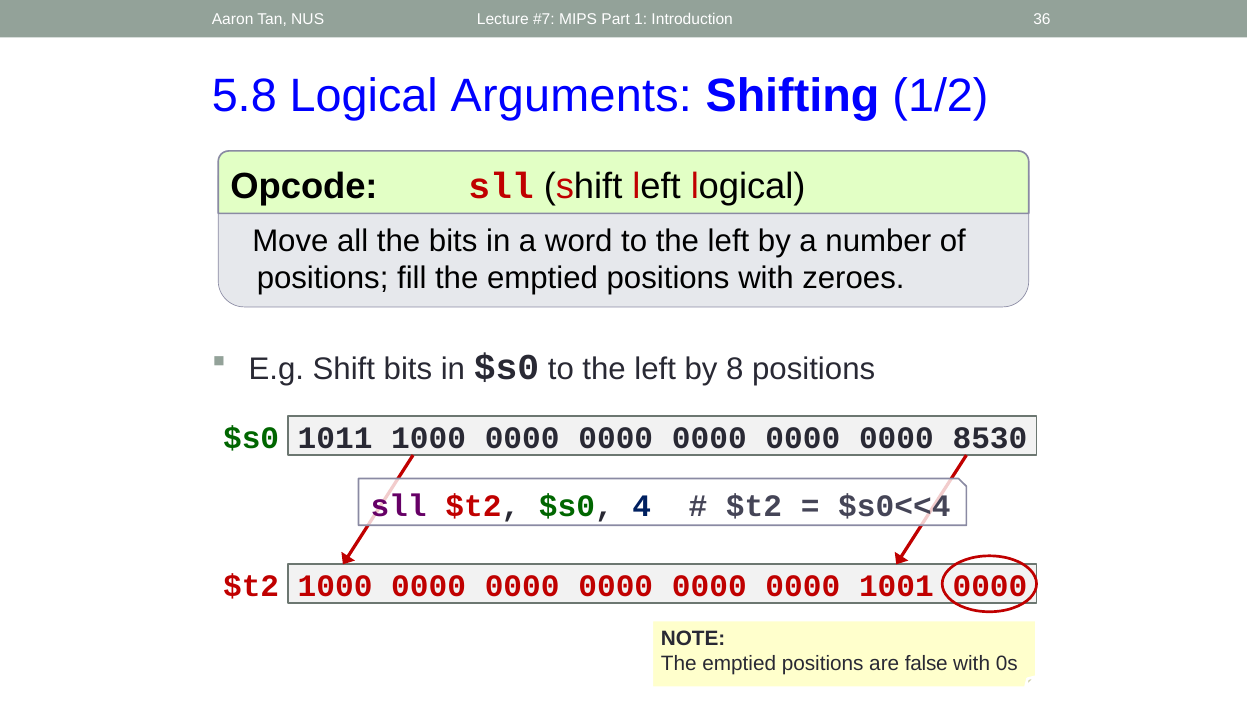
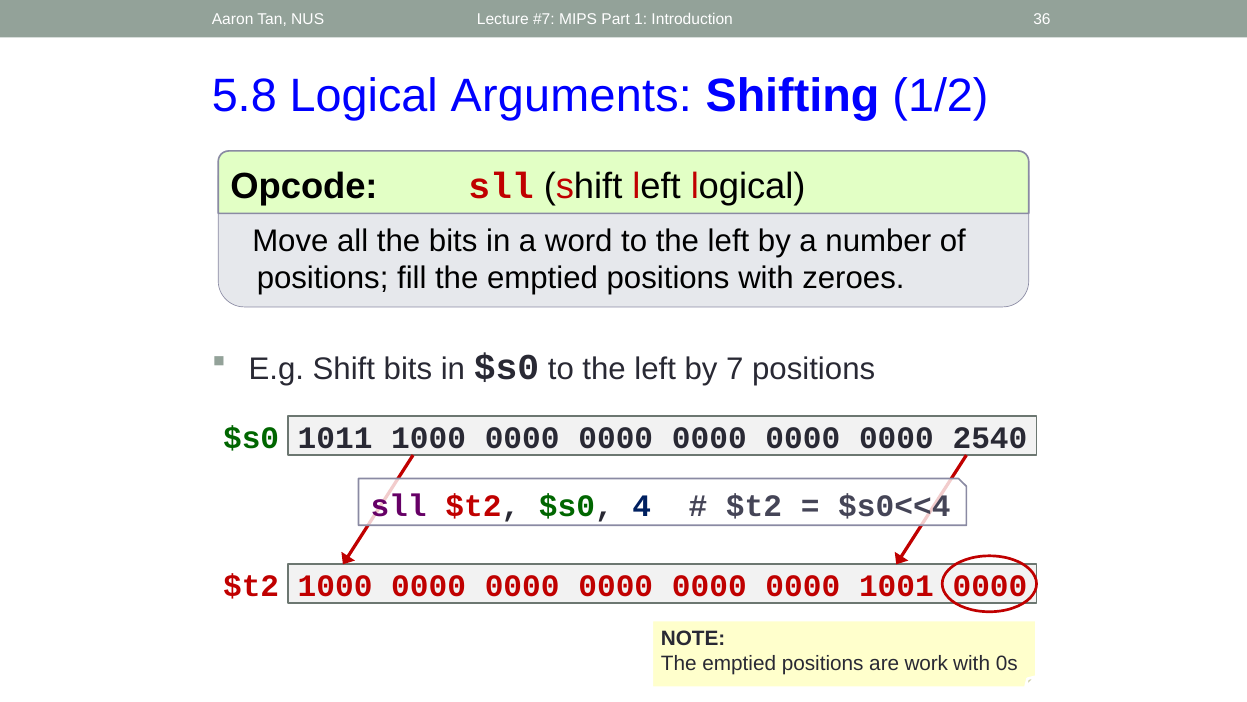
8: 8 -> 7
8530: 8530 -> 2540
false: false -> work
